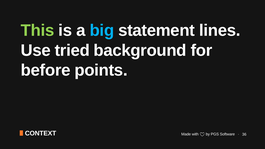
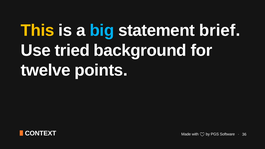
This colour: light green -> yellow
lines: lines -> brief
before: before -> twelve
